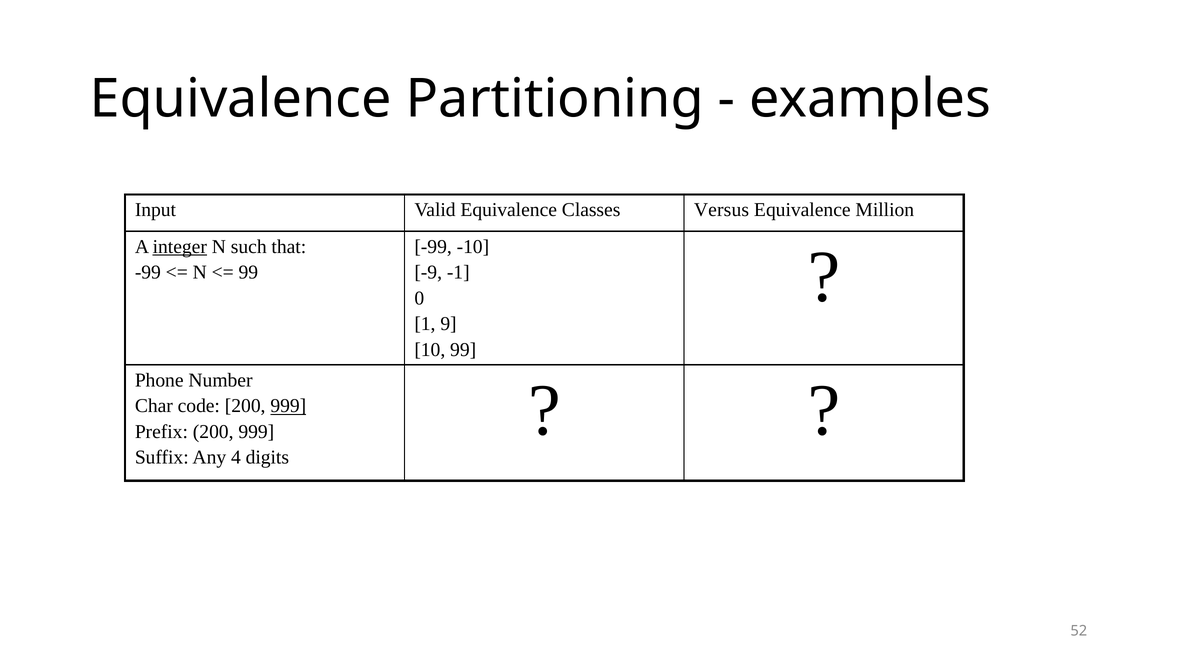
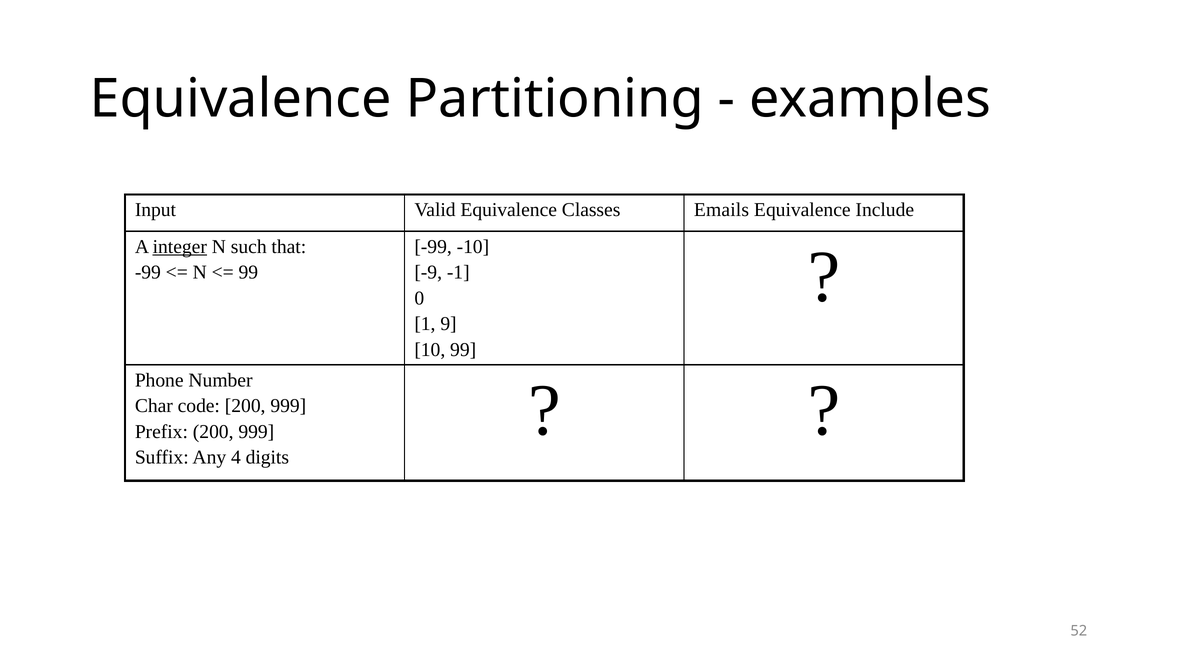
Versus: Versus -> Emails
Million: Million -> Include
999 at (288, 406) underline: present -> none
